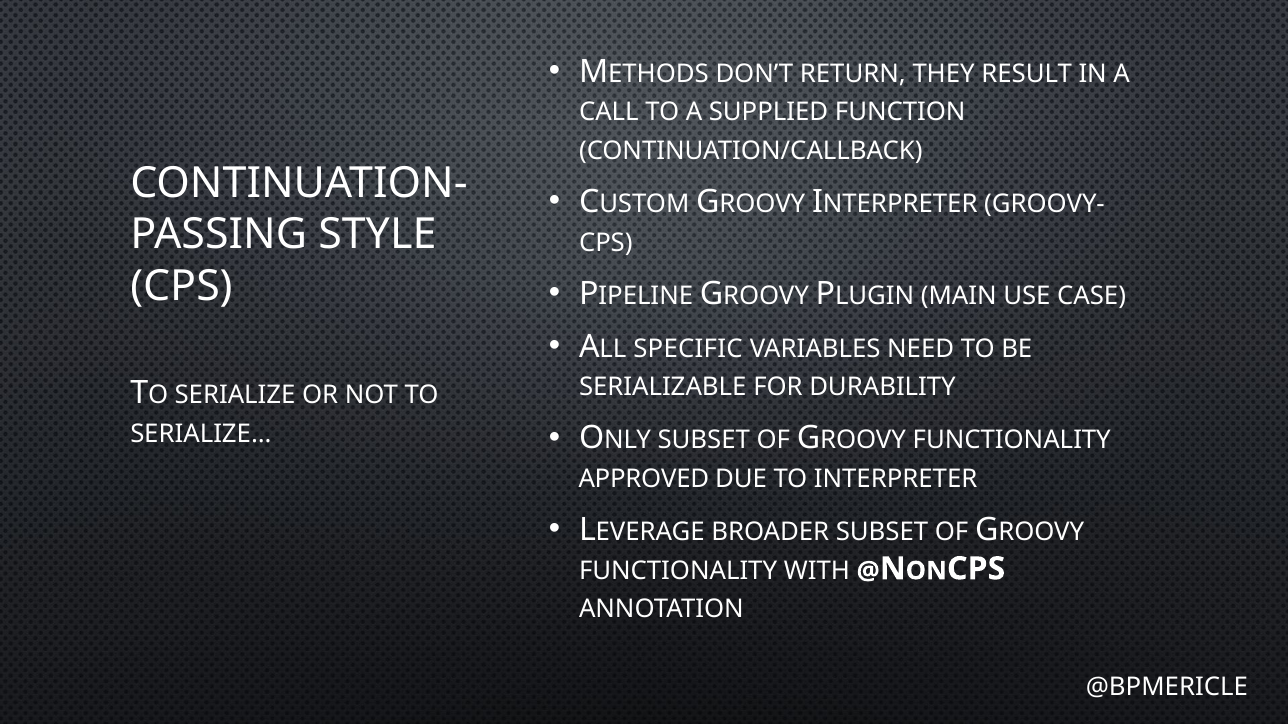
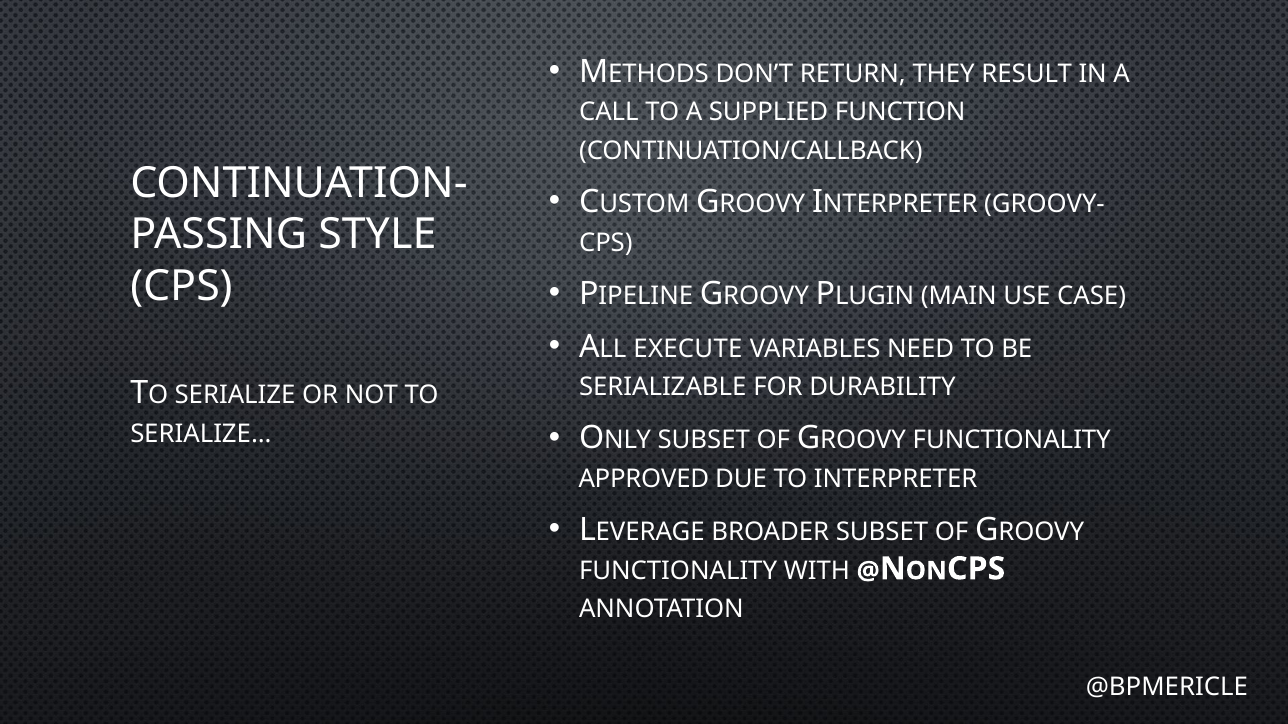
SPECIFIC: SPECIFIC -> EXECUTE
